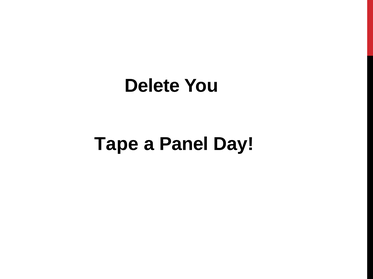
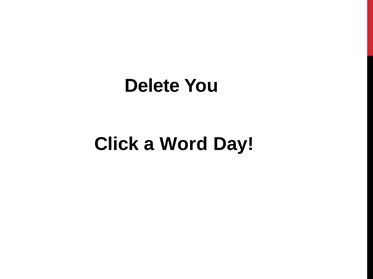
Tape: Tape -> Click
Panel: Panel -> Word
